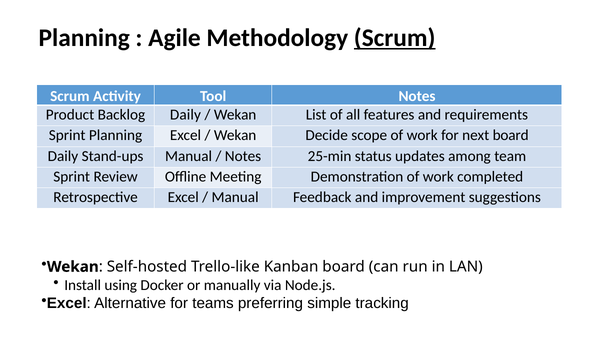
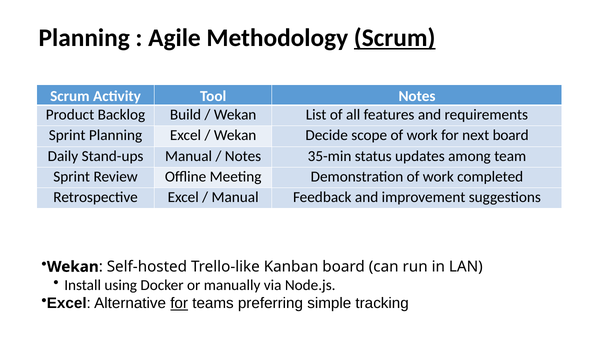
Backlog Daily: Daily -> Build
25-min: 25-min -> 35-min
for at (179, 304) underline: none -> present
